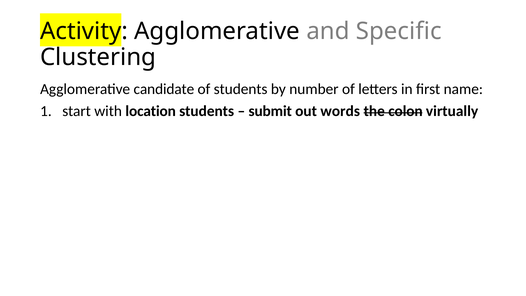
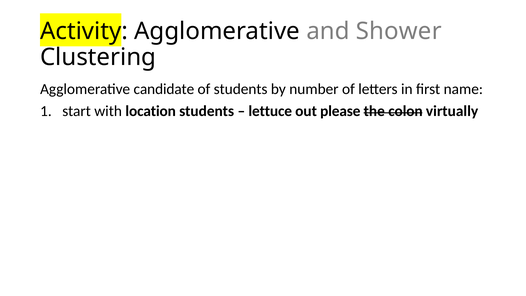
Specific: Specific -> Shower
submit: submit -> lettuce
words: words -> please
